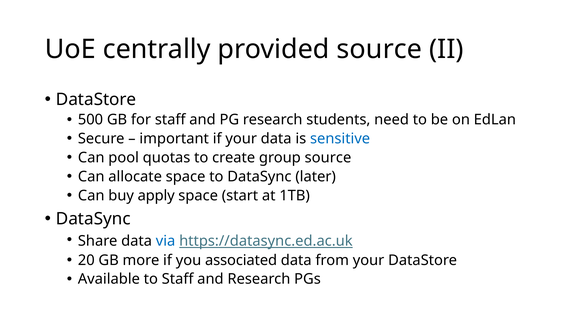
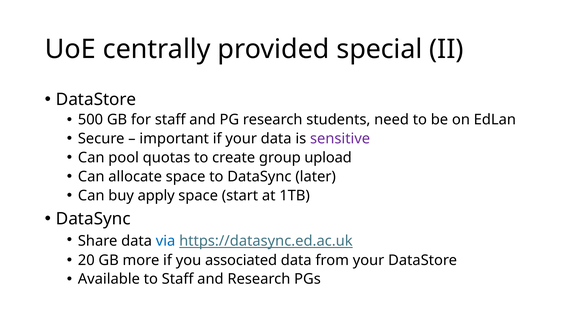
provided source: source -> special
sensitive colour: blue -> purple
group source: source -> upload
